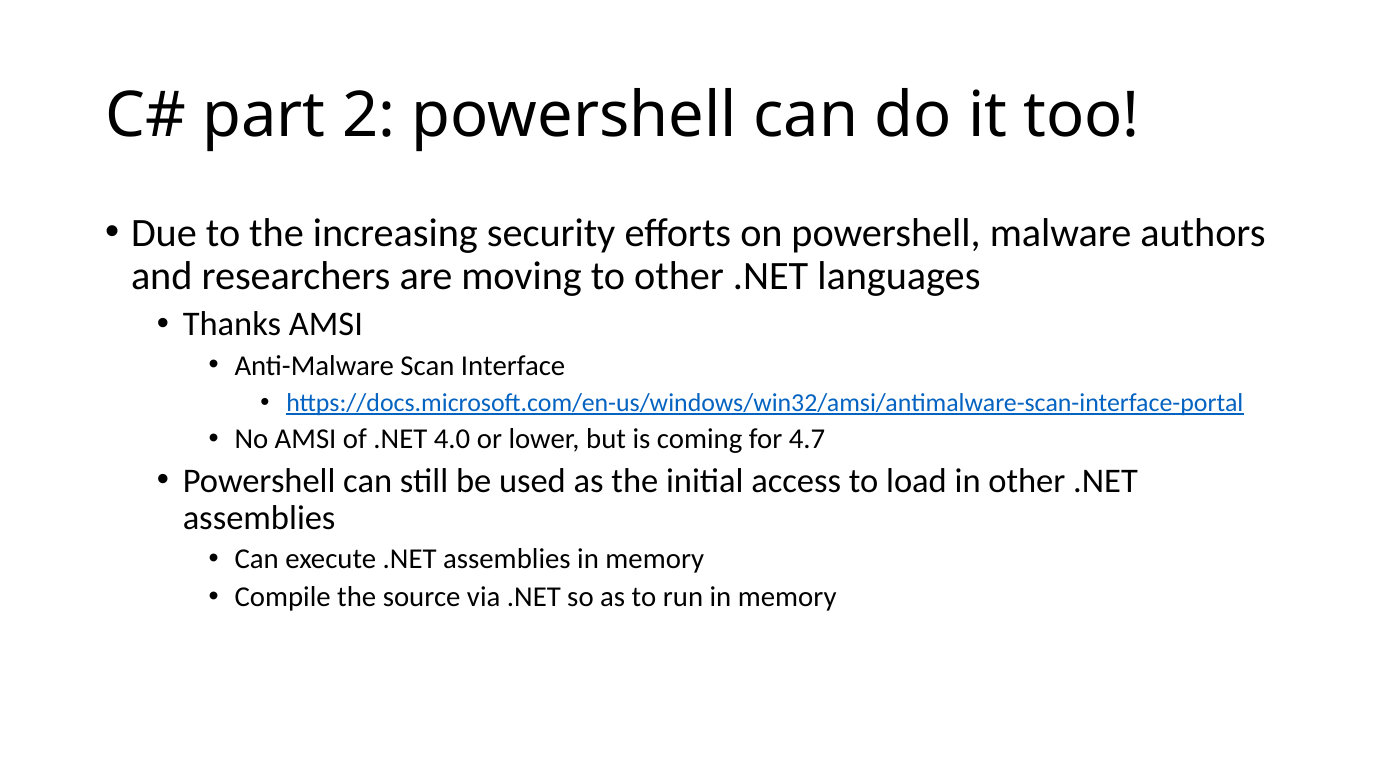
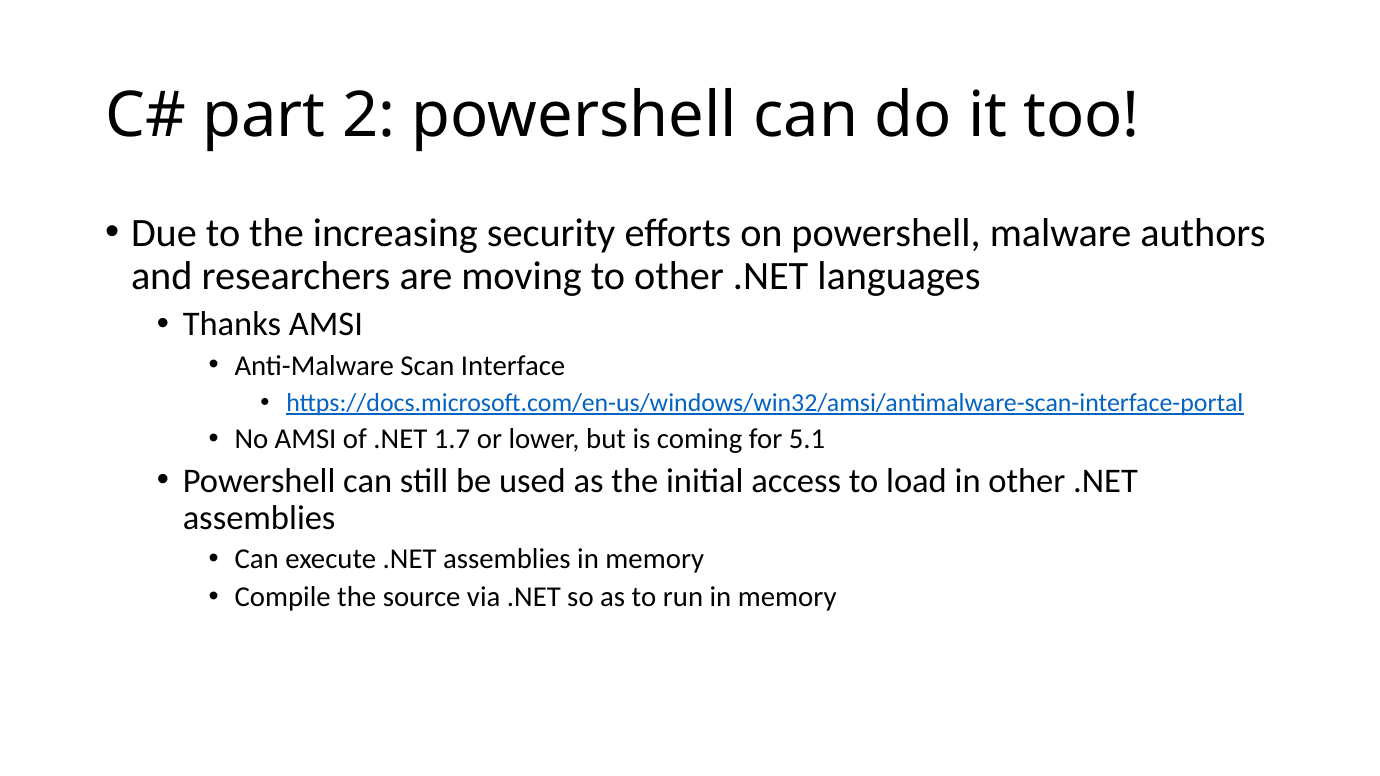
4.0: 4.0 -> 1.7
4.7: 4.7 -> 5.1
